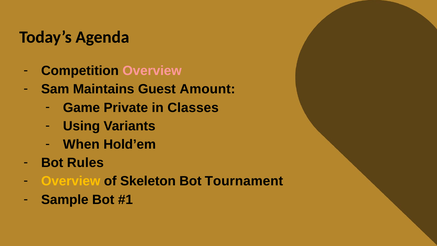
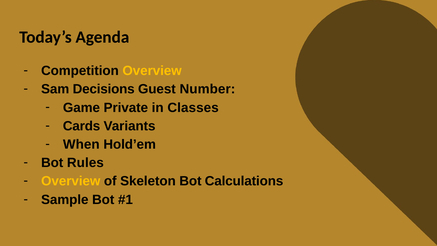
Overview at (152, 71) colour: pink -> yellow
Maintains: Maintains -> Decisions
Amount: Amount -> Number
Using: Using -> Cards
Tournament: Tournament -> Calculations
